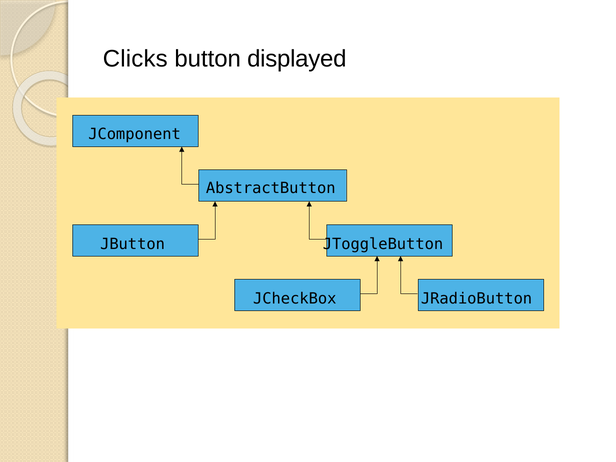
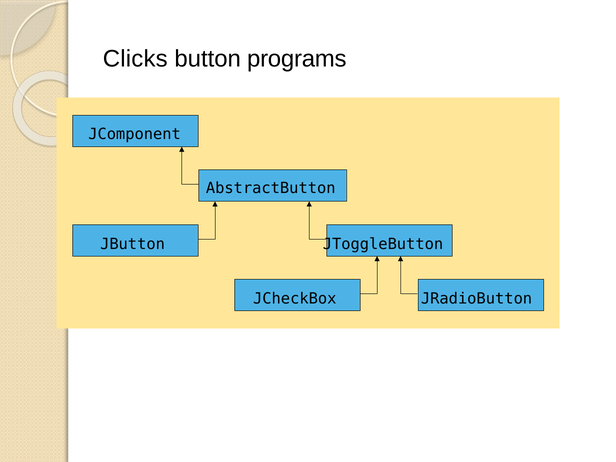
displayed: displayed -> programs
